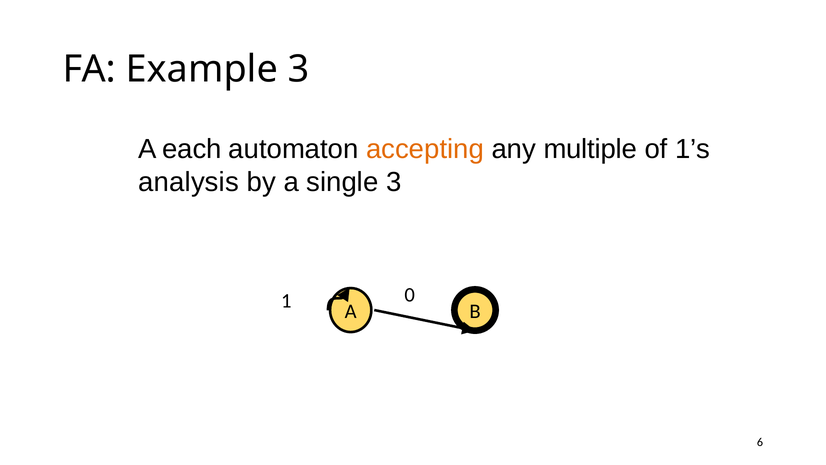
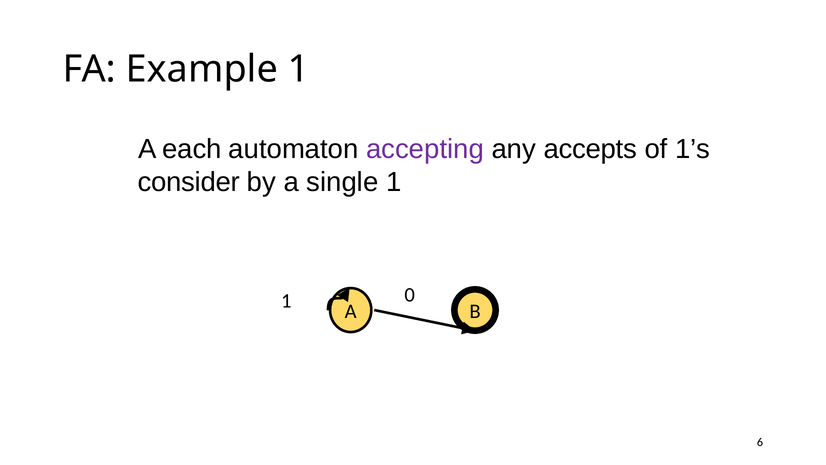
Example 3: 3 -> 1
accepting colour: orange -> purple
multiple: multiple -> accepts
analysis: analysis -> consider
single 3: 3 -> 1
